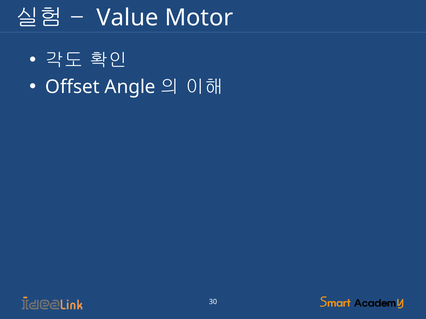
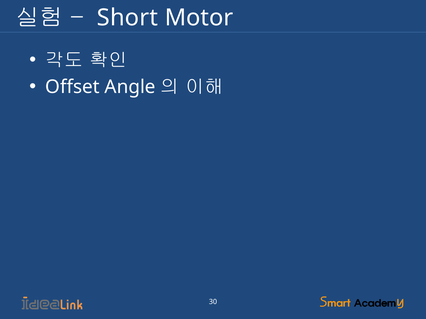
Value: Value -> Short
